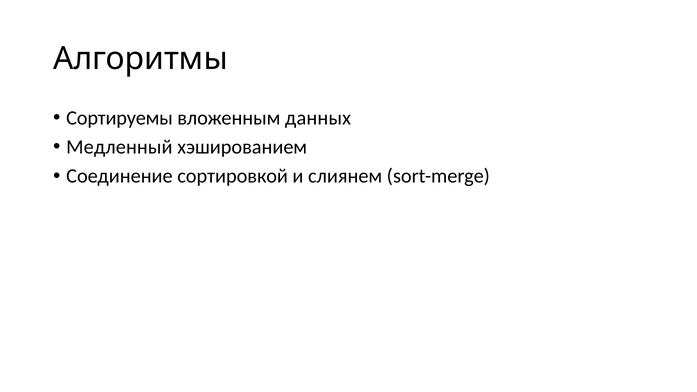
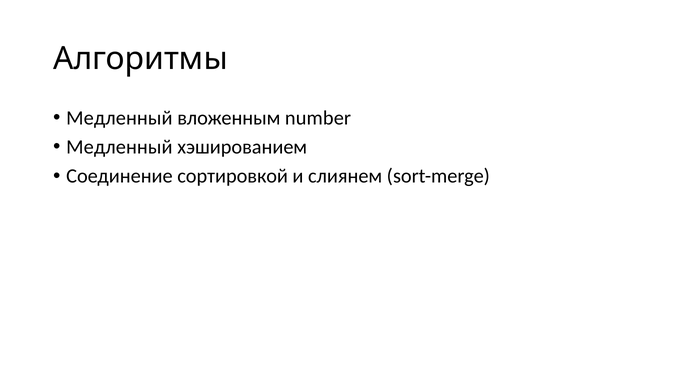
Сортируемы at (120, 118): Сортируемы -> Медленный
данных: данных -> number
